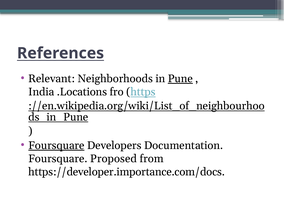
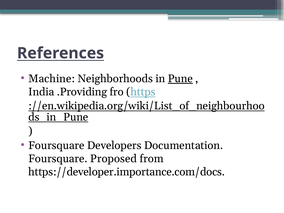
Relevant: Relevant -> Machine
.Locations: .Locations -> .Providing
Foursquare at (56, 145) underline: present -> none
